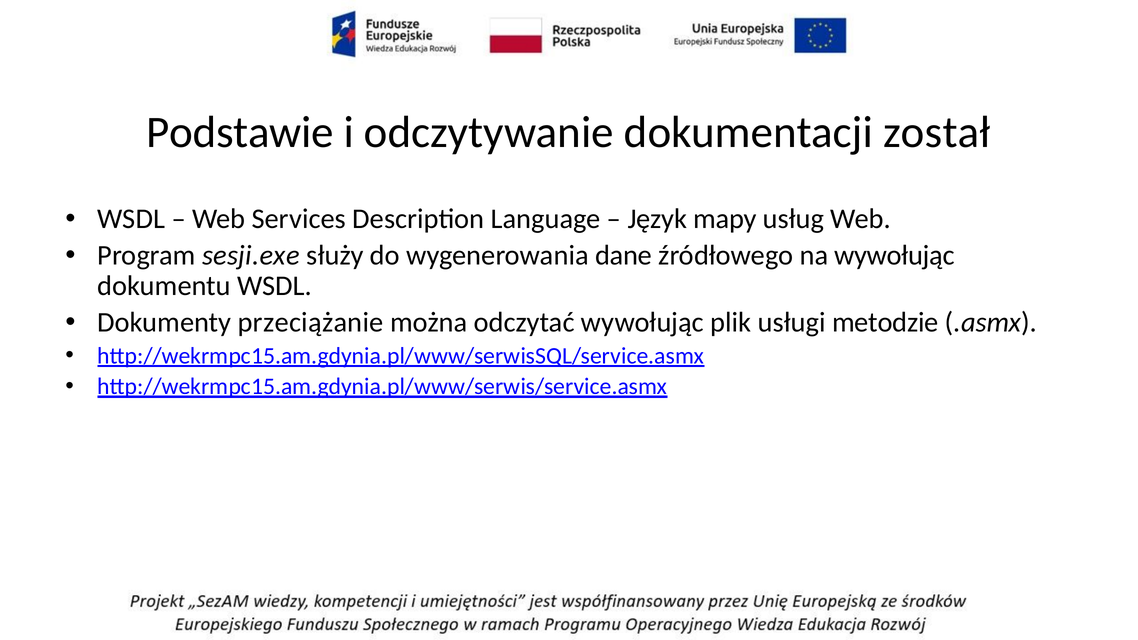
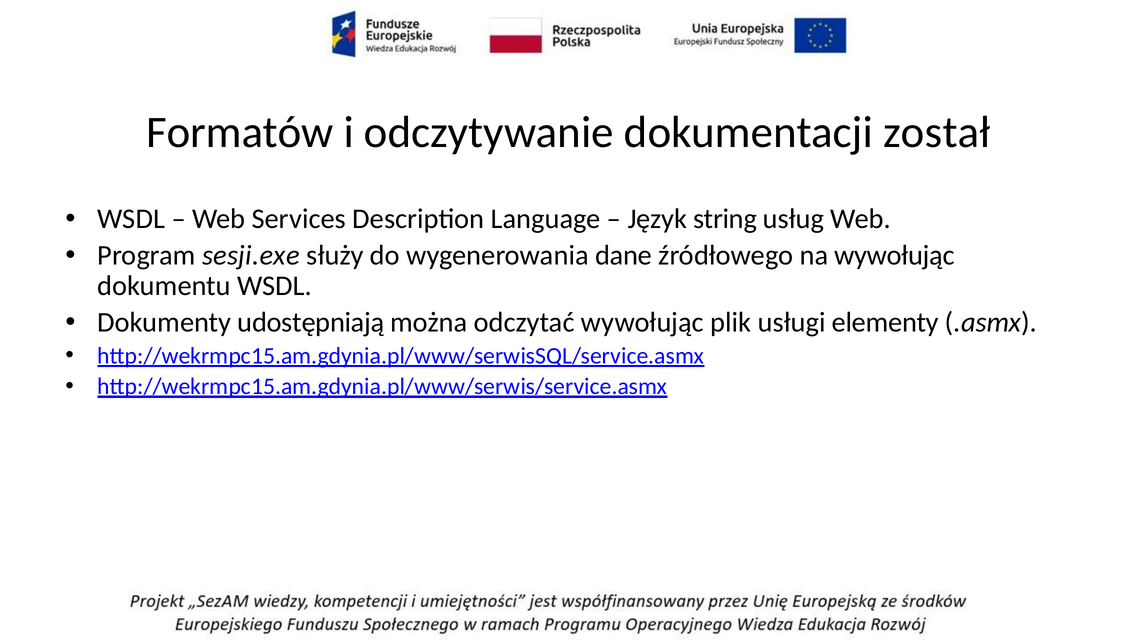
Podstawie: Podstawie -> Formatów
mapy: mapy -> string
przeciążanie: przeciążanie -> udostępniają
metodzie: metodzie -> elementy
